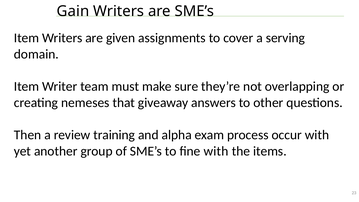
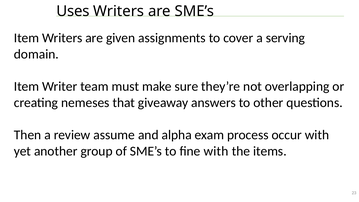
Gain: Gain -> Uses
training: training -> assume
